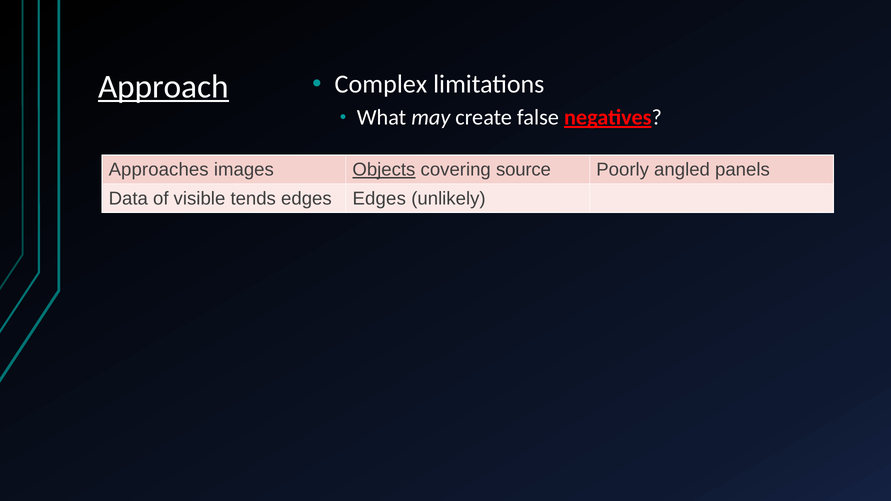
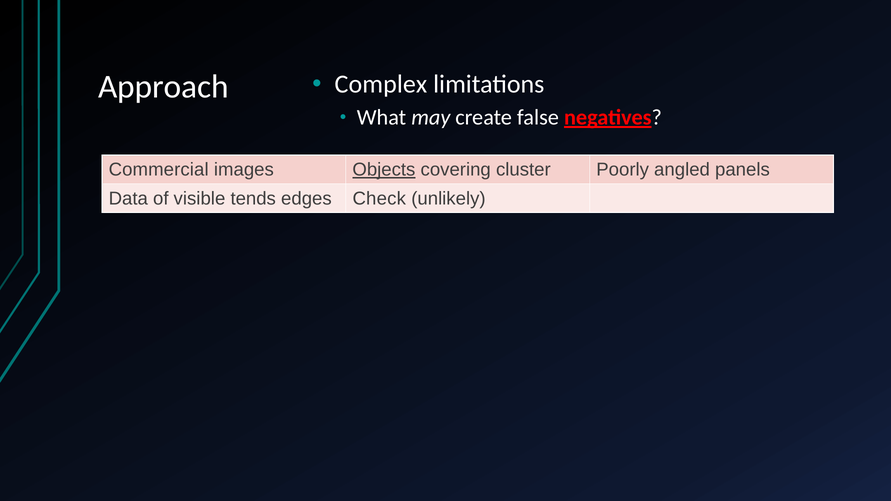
Approach underline: present -> none
Approaches: Approaches -> Commercial
source: source -> cluster
edges Edges: Edges -> Check
